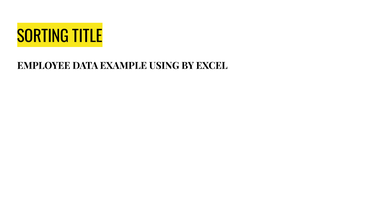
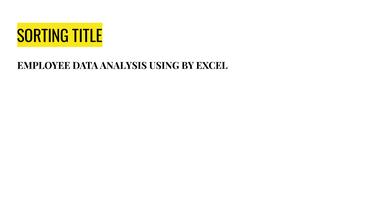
EXAMPLE: EXAMPLE -> ANALYSIS
